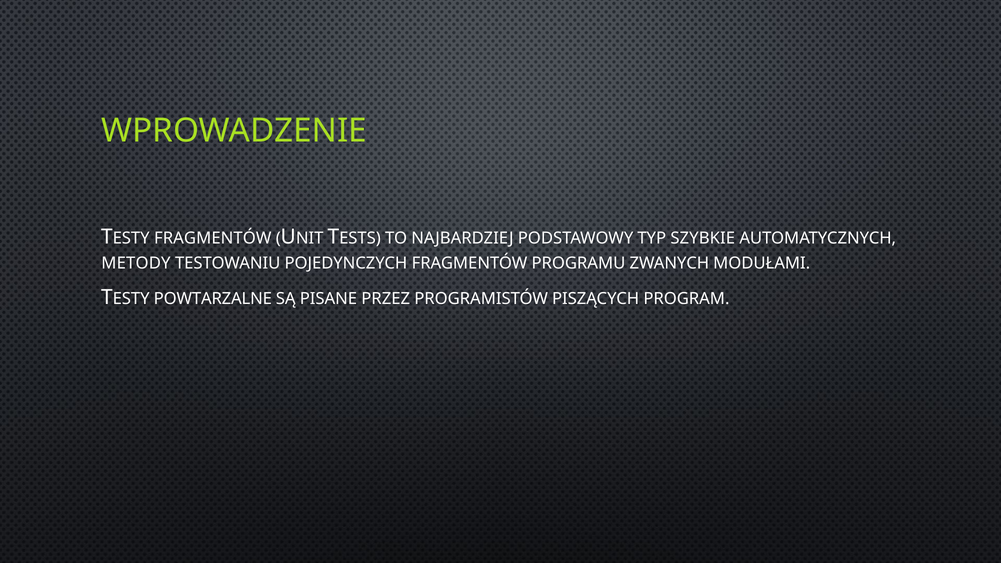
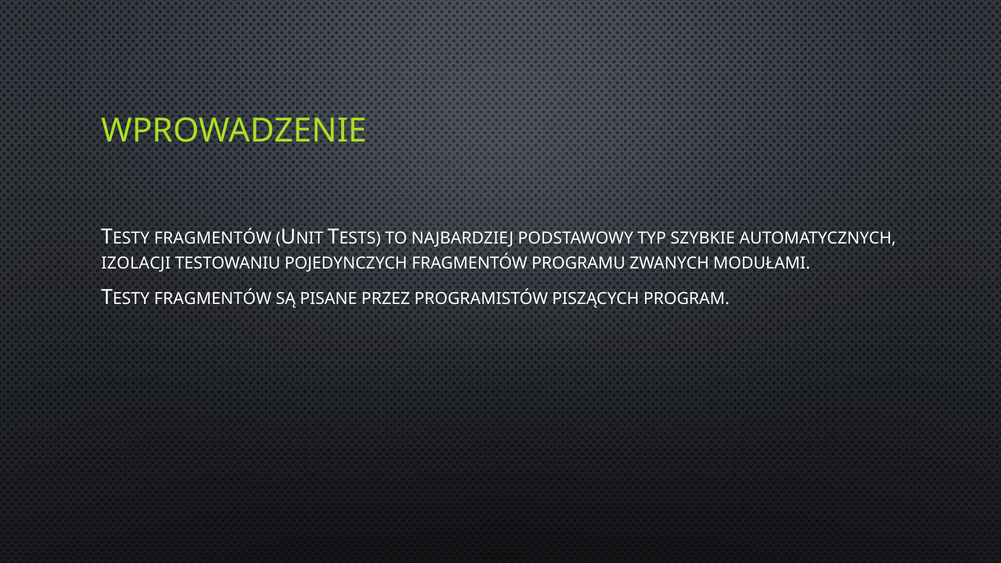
METODY: METODY -> IZOLACJI
POWTARZALNE at (213, 299): POWTARZALNE -> FRAGMENTÓW
